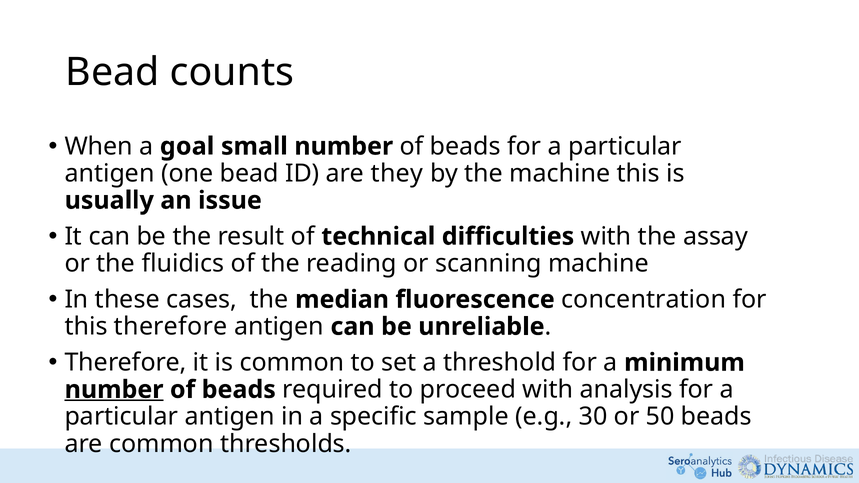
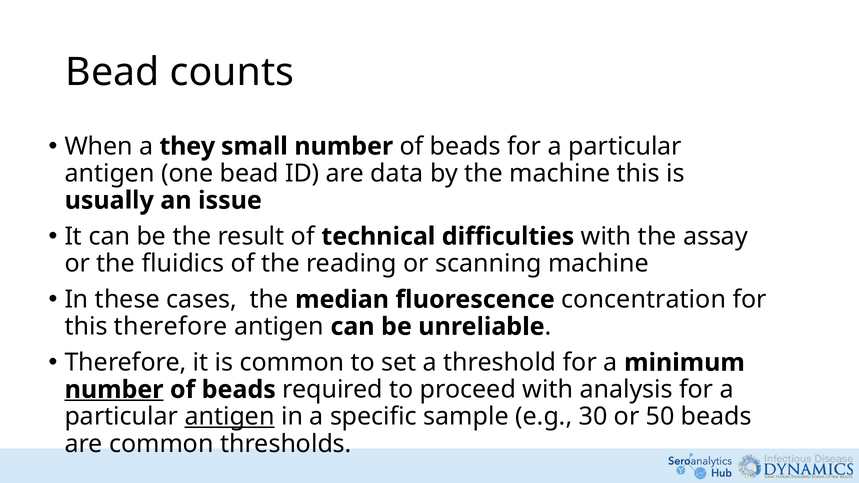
goal: goal -> they
they: they -> data
antigen at (230, 417) underline: none -> present
